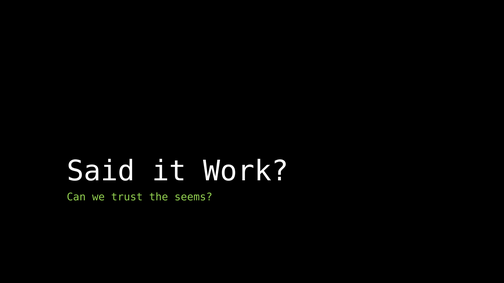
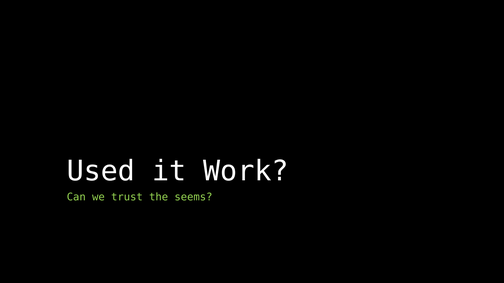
Said: Said -> Used
